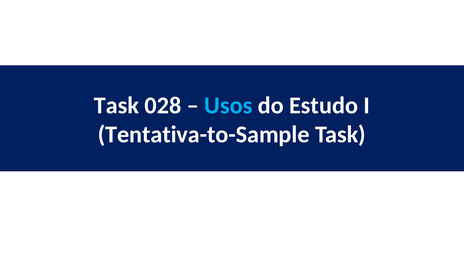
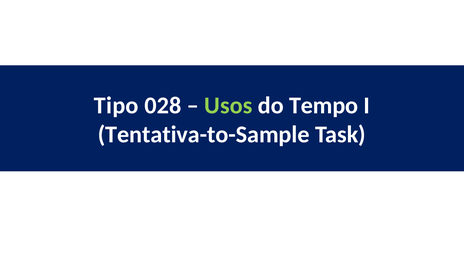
Task at (116, 105): Task -> Tipo
Usos colour: light blue -> light green
Estudo: Estudo -> Tempo
